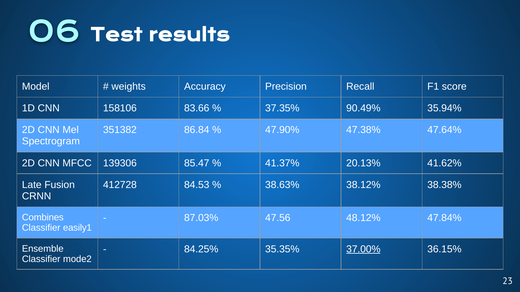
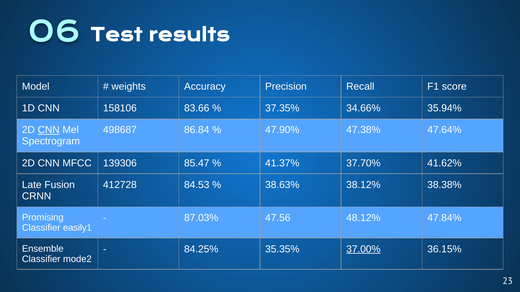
90.49%: 90.49% -> 34.66%
CNN at (49, 130) underline: none -> present
351382: 351382 -> 498687
20.13%: 20.13% -> 37.70%
Combines: Combines -> Promising
